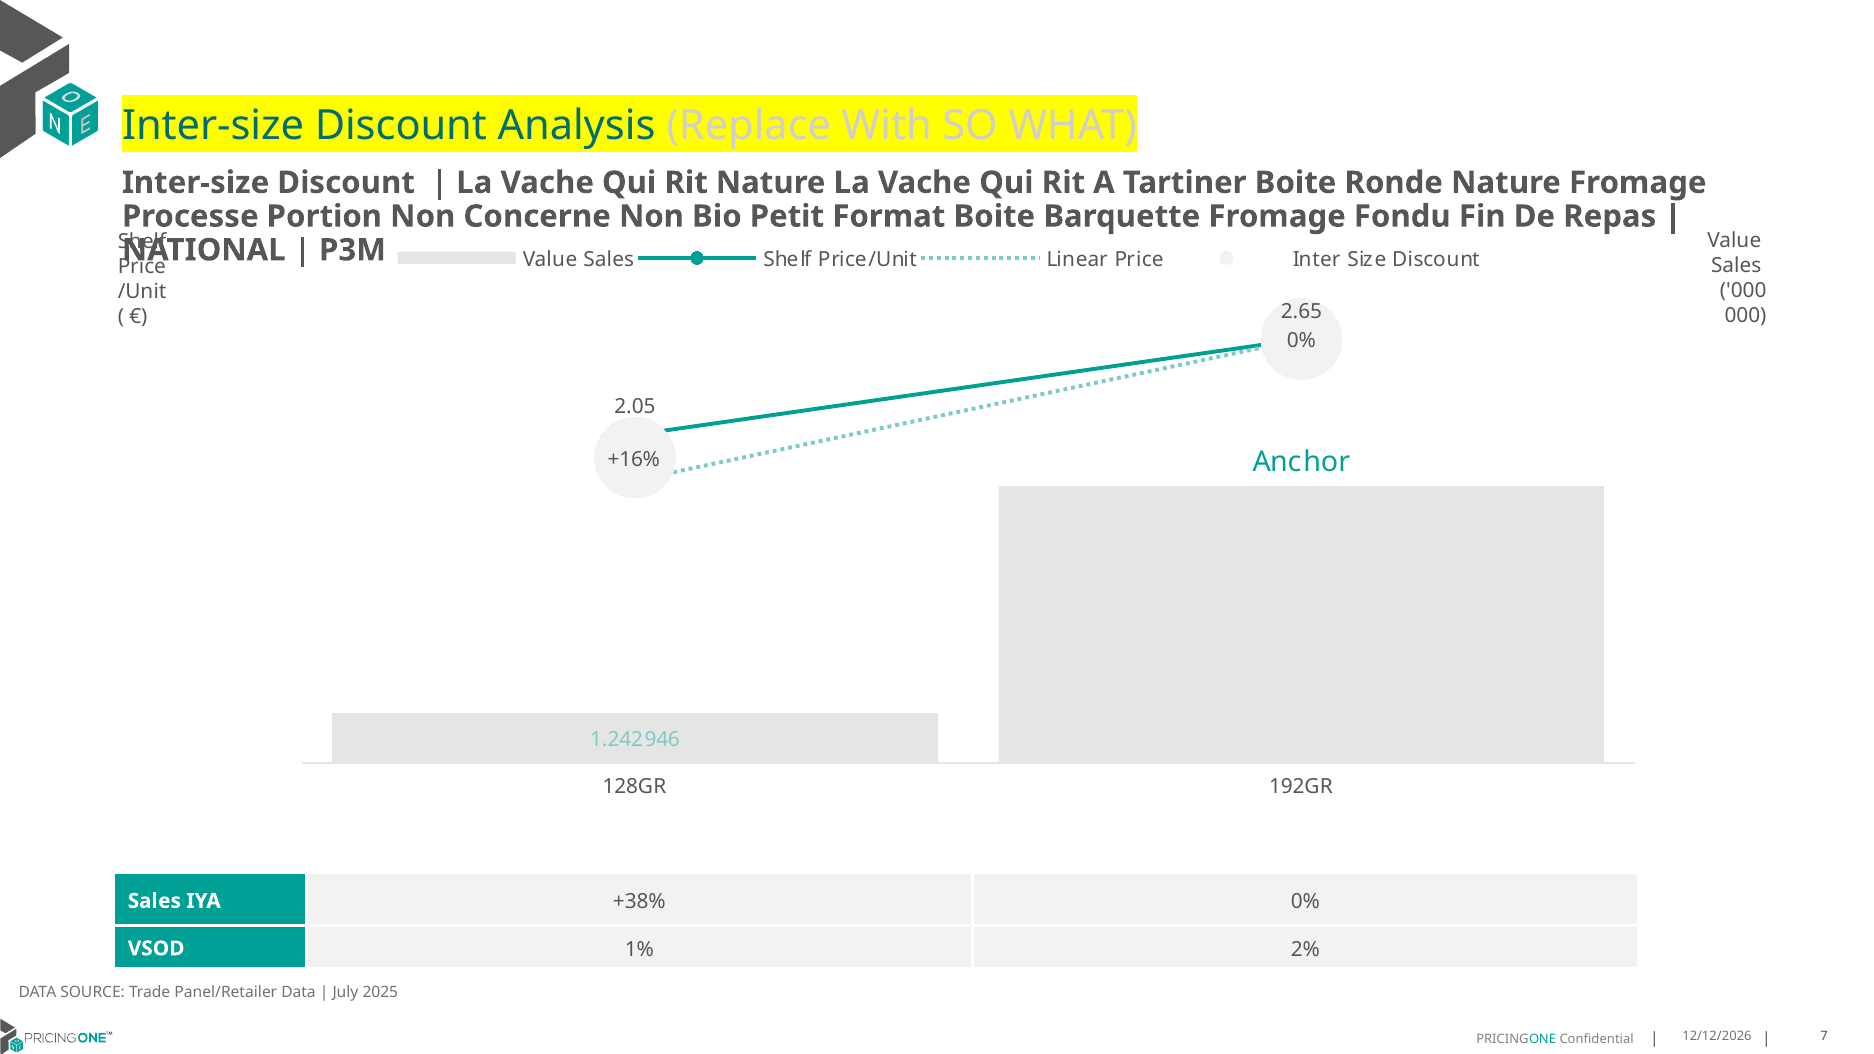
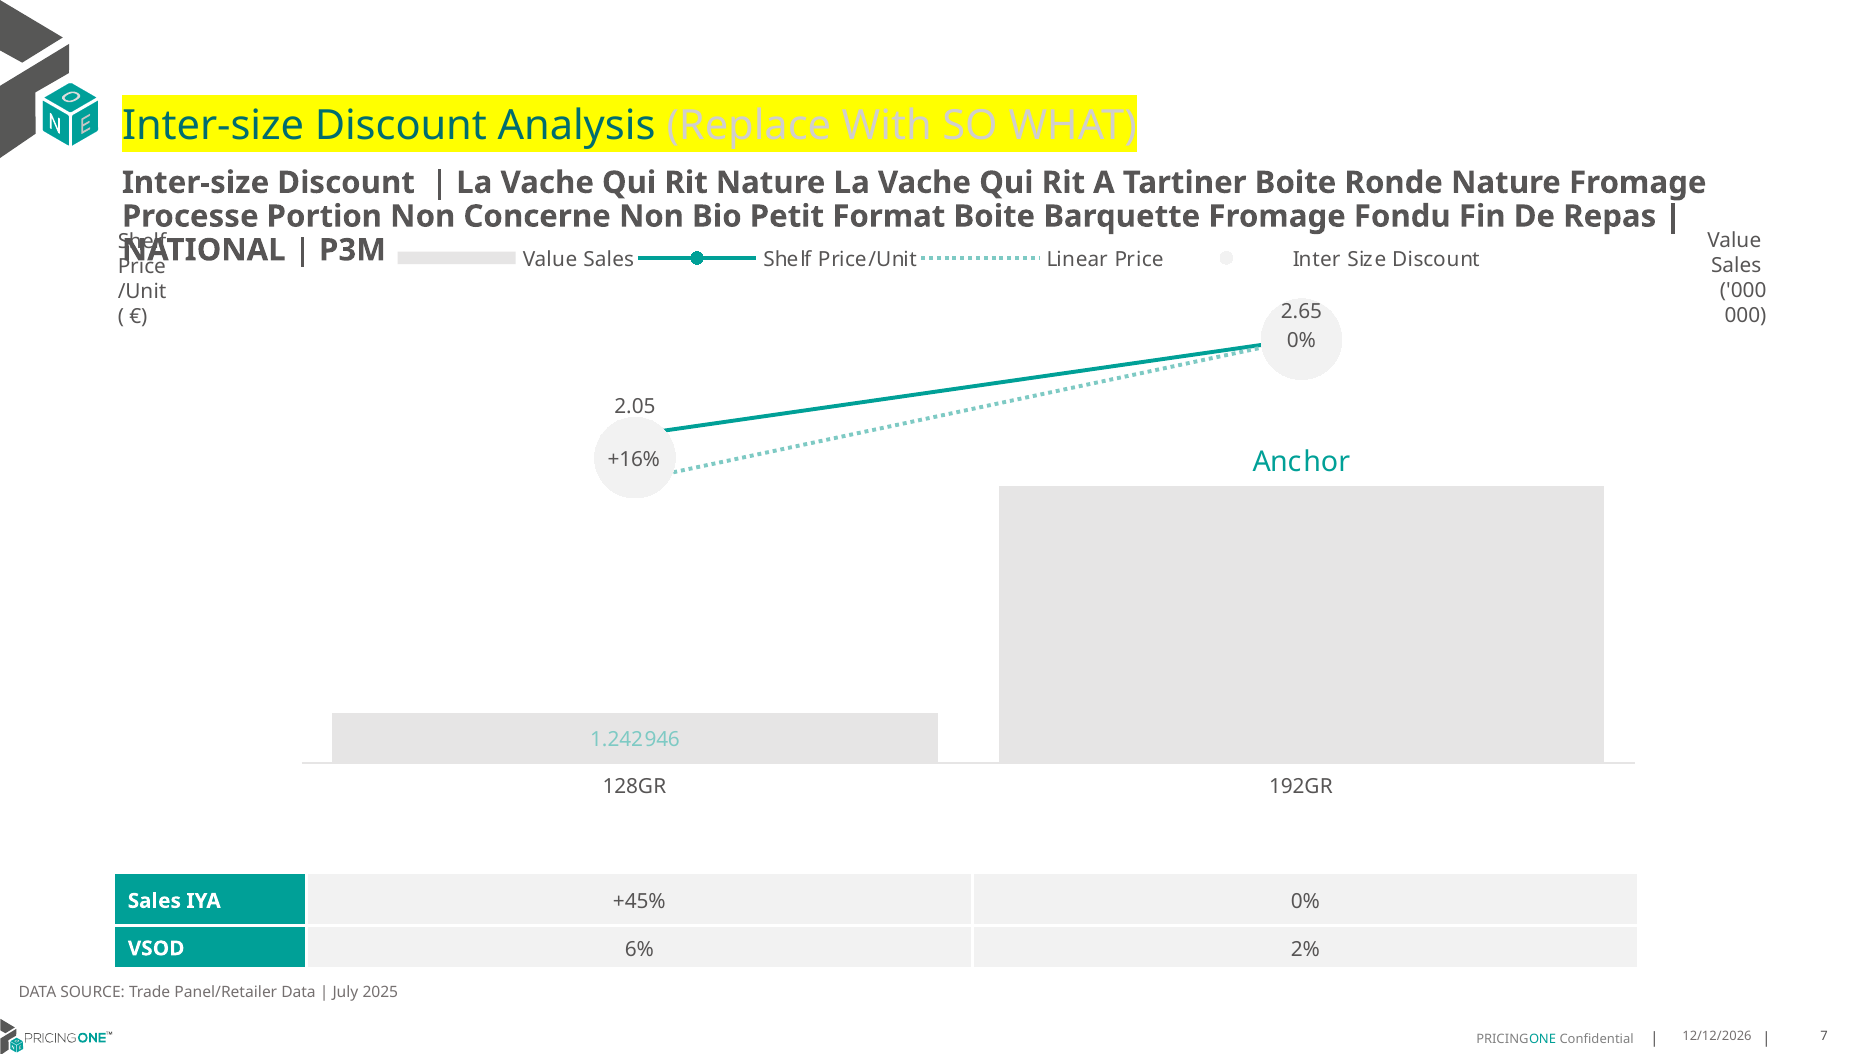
+38%: +38% -> +45%
1%: 1% -> 6%
